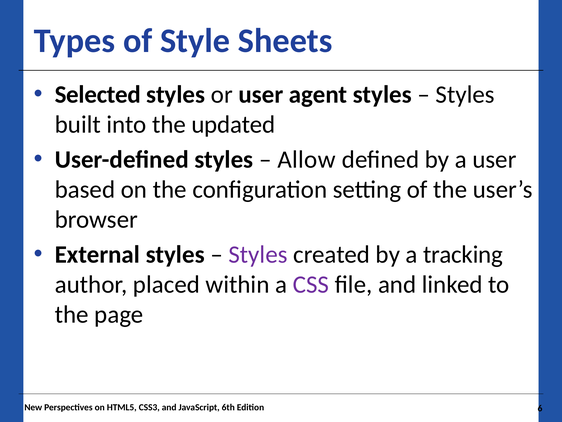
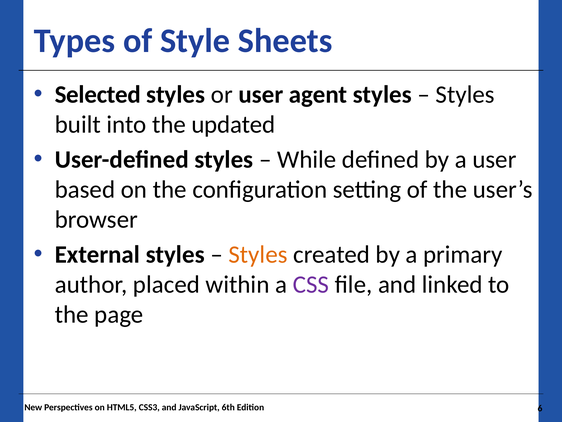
Allow: Allow -> While
Styles at (258, 254) colour: purple -> orange
tracking: tracking -> primary
